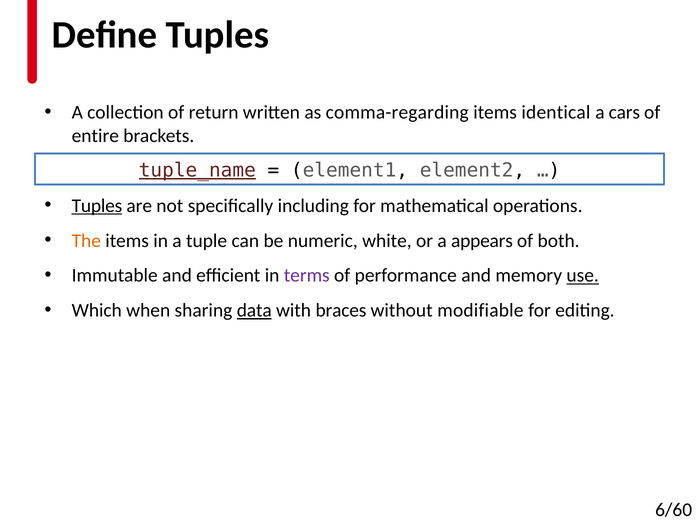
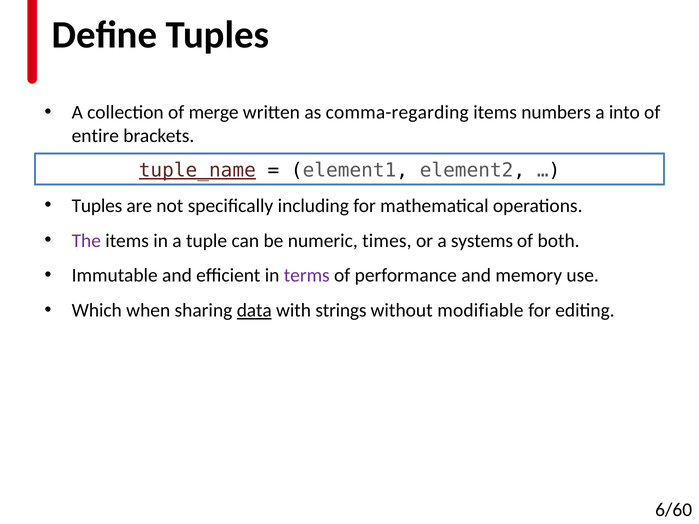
return: return -> merge
identical: identical -> numbers
cars: cars -> into
Tuples at (97, 206) underline: present -> none
The colour: orange -> purple
white: white -> times
appears: appears -> systems
use underline: present -> none
braces: braces -> strings
